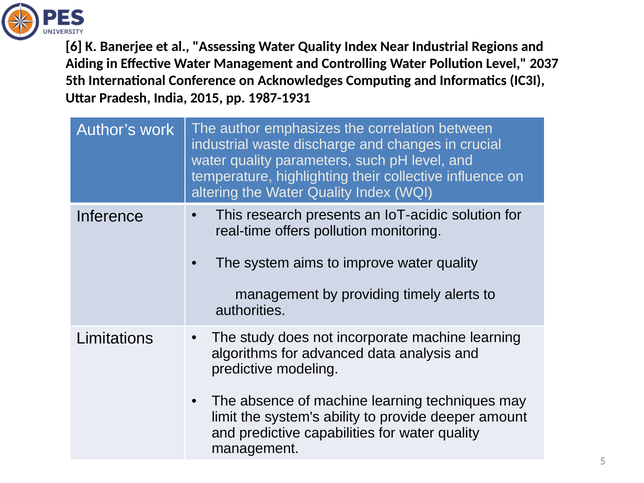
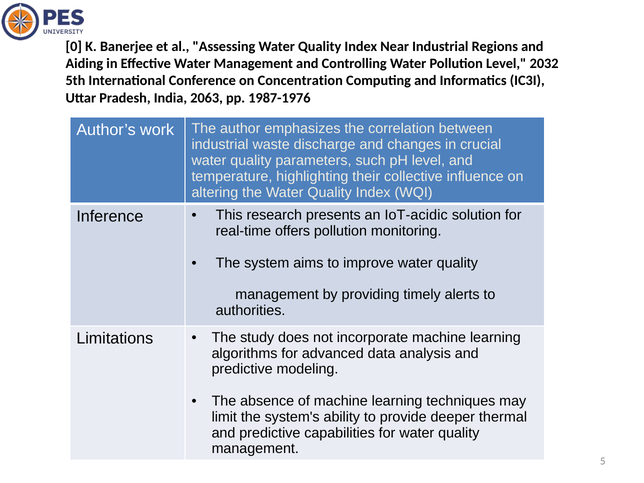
6: 6 -> 0
2037: 2037 -> 2032
Acknowledges: Acknowledges -> Concentration
2015: 2015 -> 2063
1987-1931: 1987-1931 -> 1987-1976
amount: amount -> thermal
